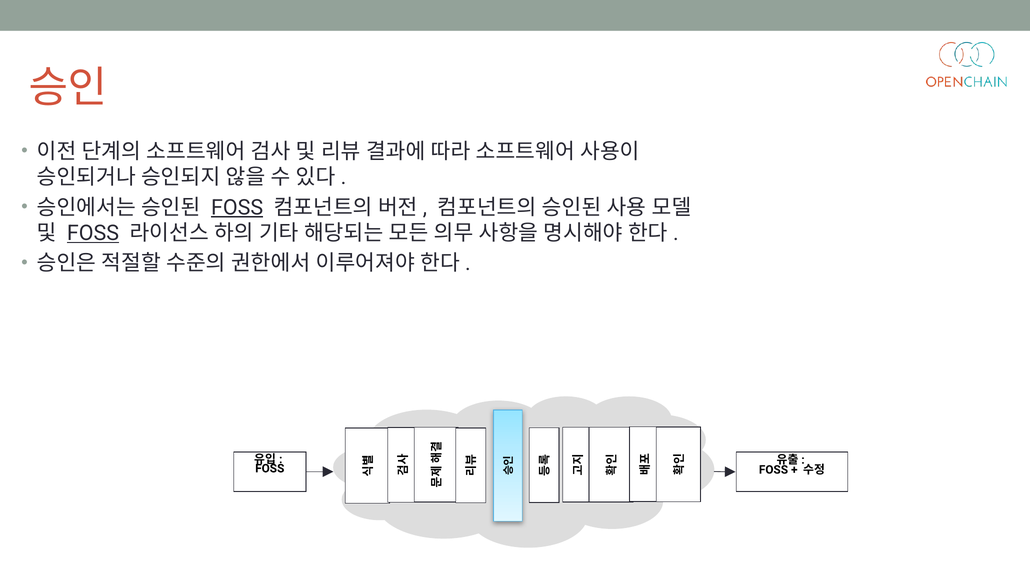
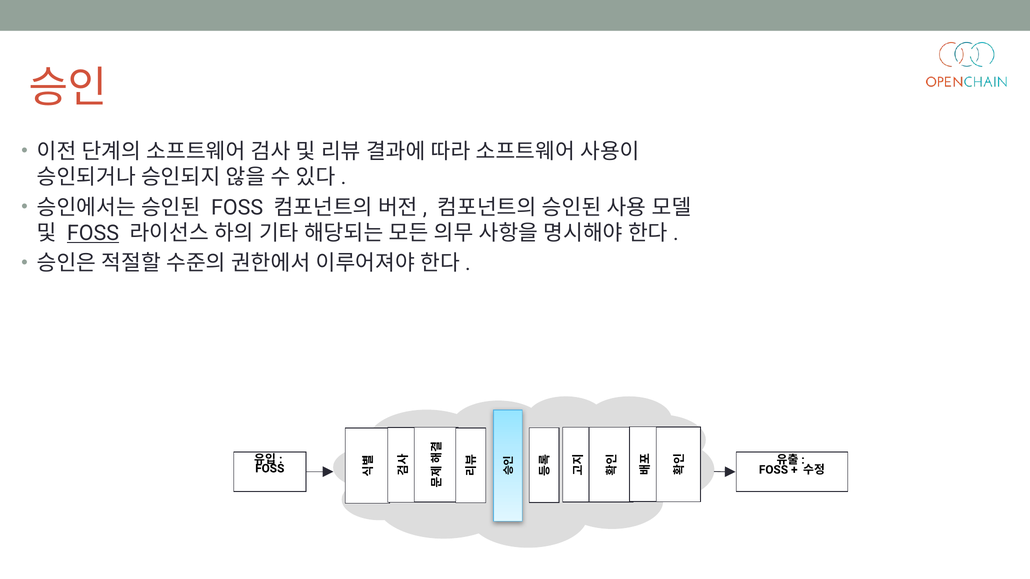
FOSS at (237, 208) underline: present -> none
